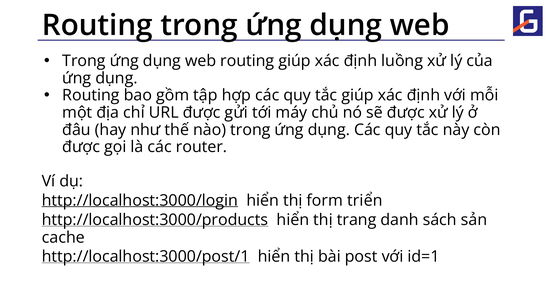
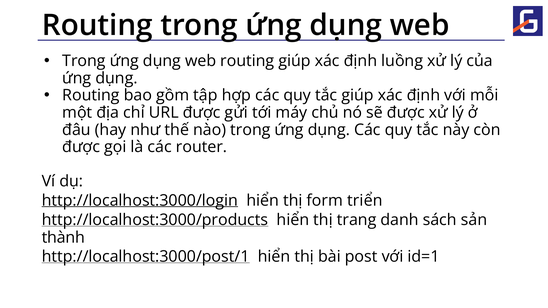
cache: cache -> thành
